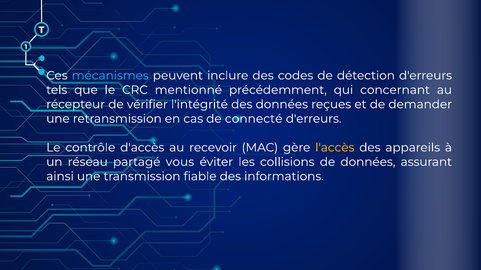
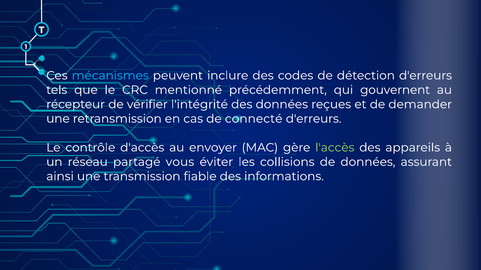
concernant: concernant -> gouvernent
recevoir: recevoir -> envoyer
l'accès colour: yellow -> light green
